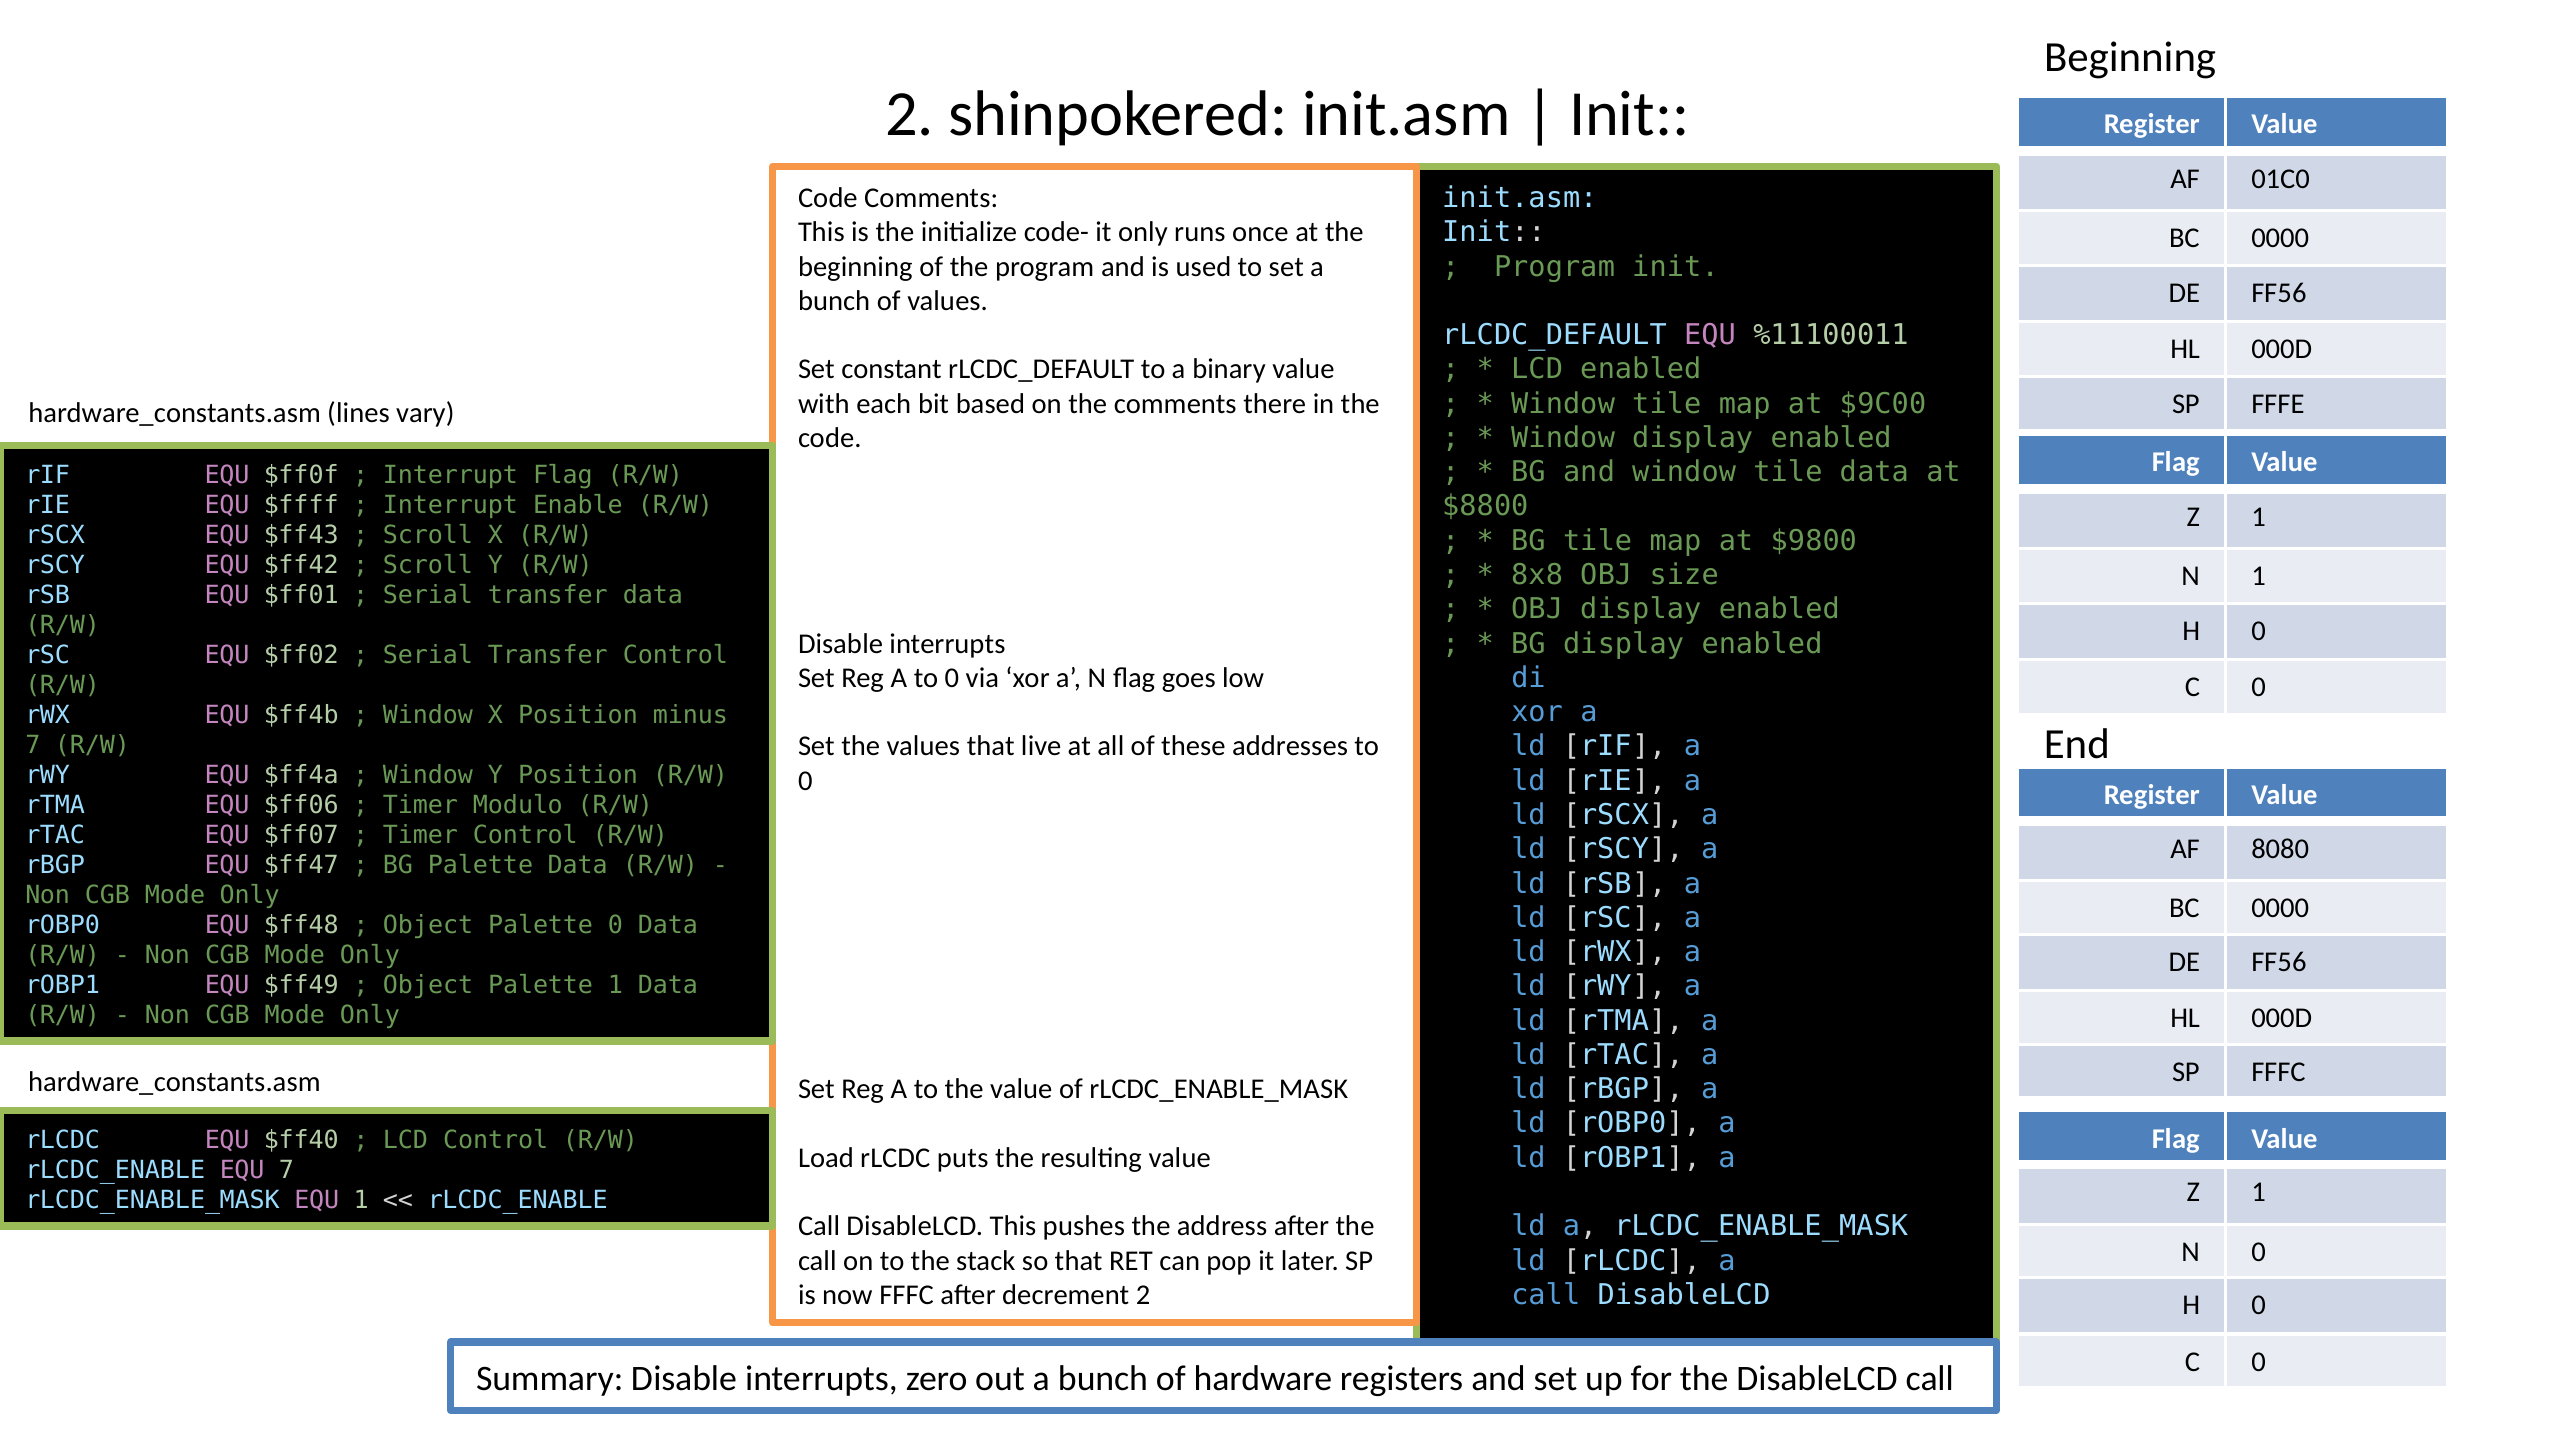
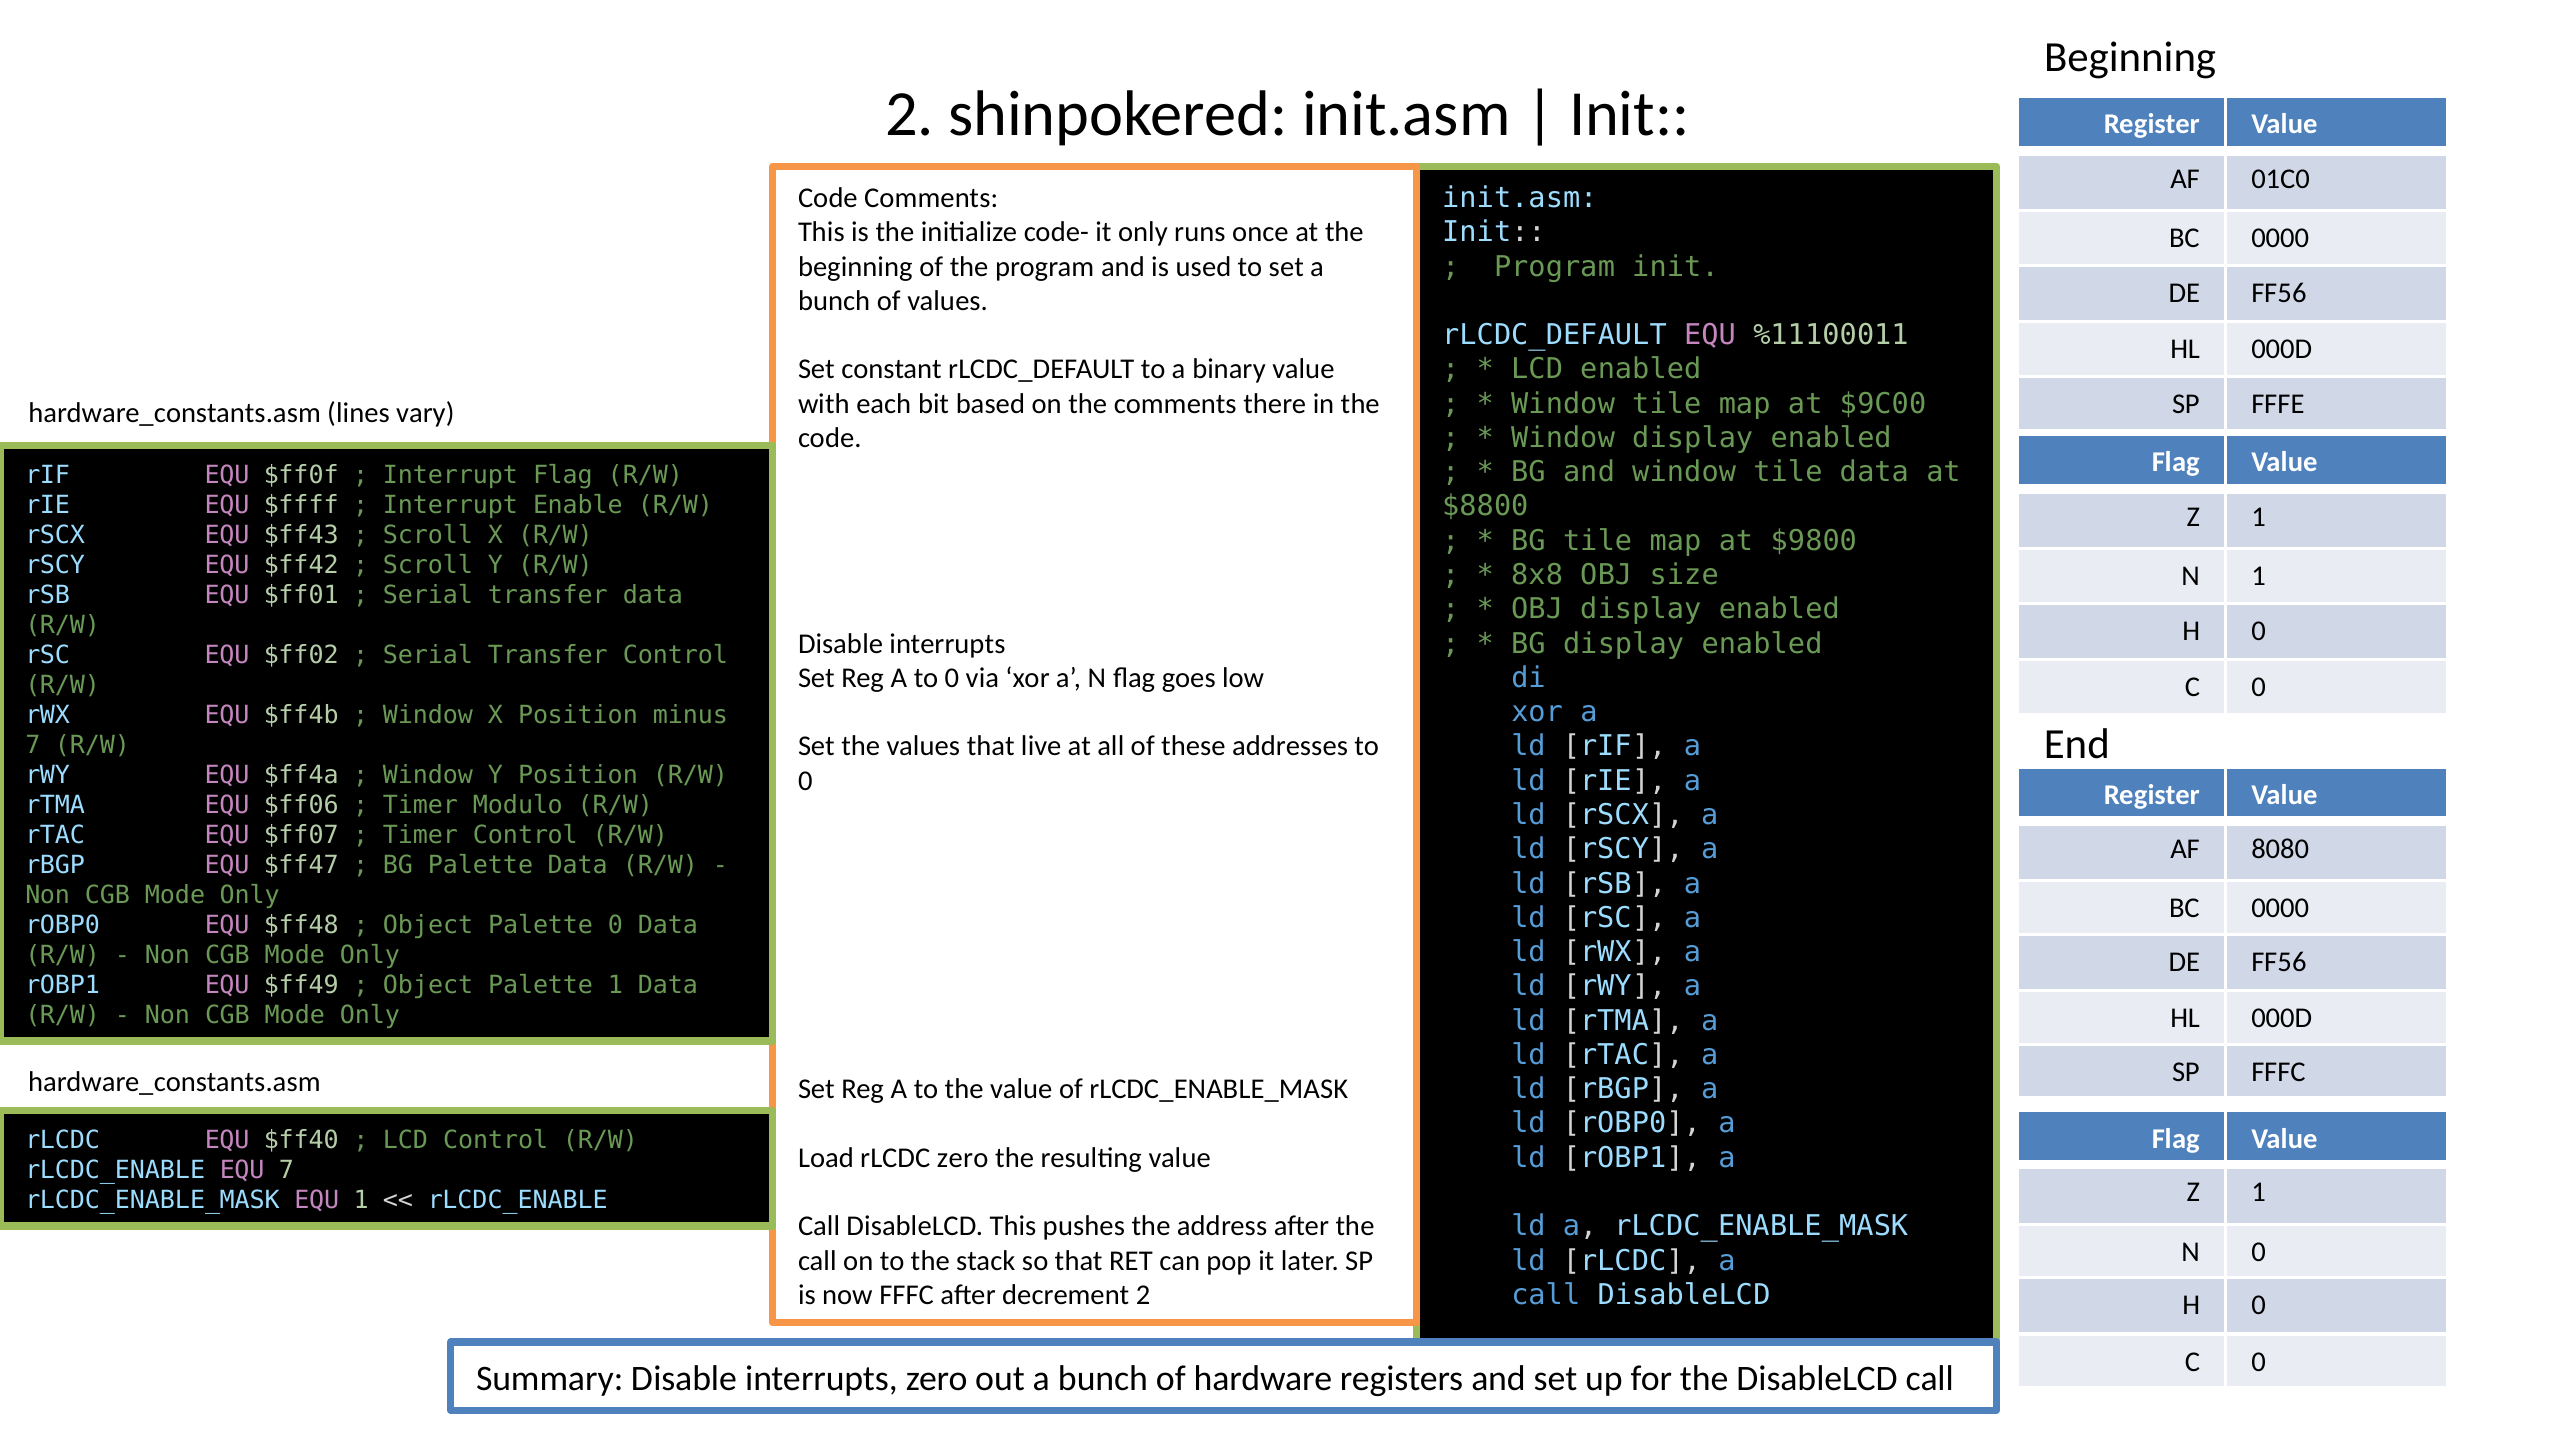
rLCDC puts: puts -> zero
